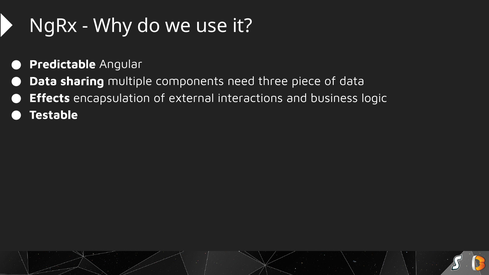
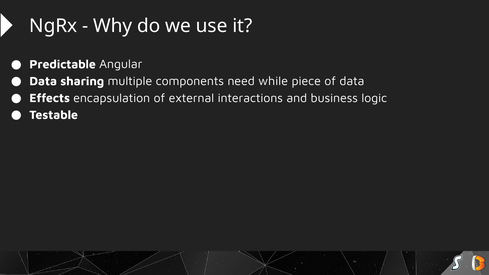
three: three -> while
